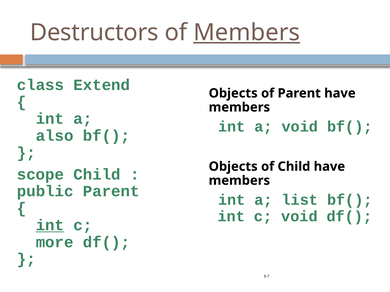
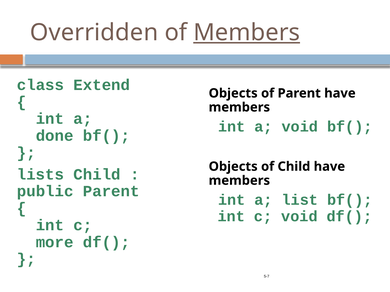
Destructors: Destructors -> Overridden
also: also -> done
scope: scope -> lists
int at (50, 226) underline: present -> none
